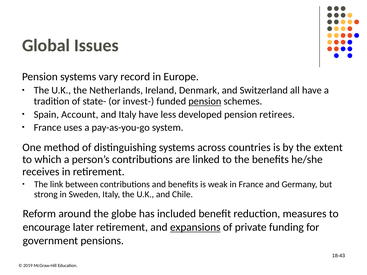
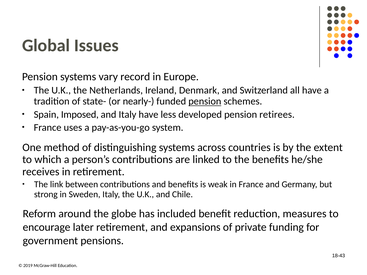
invest-: invest- -> nearly-
Account: Account -> Imposed
expansions underline: present -> none
